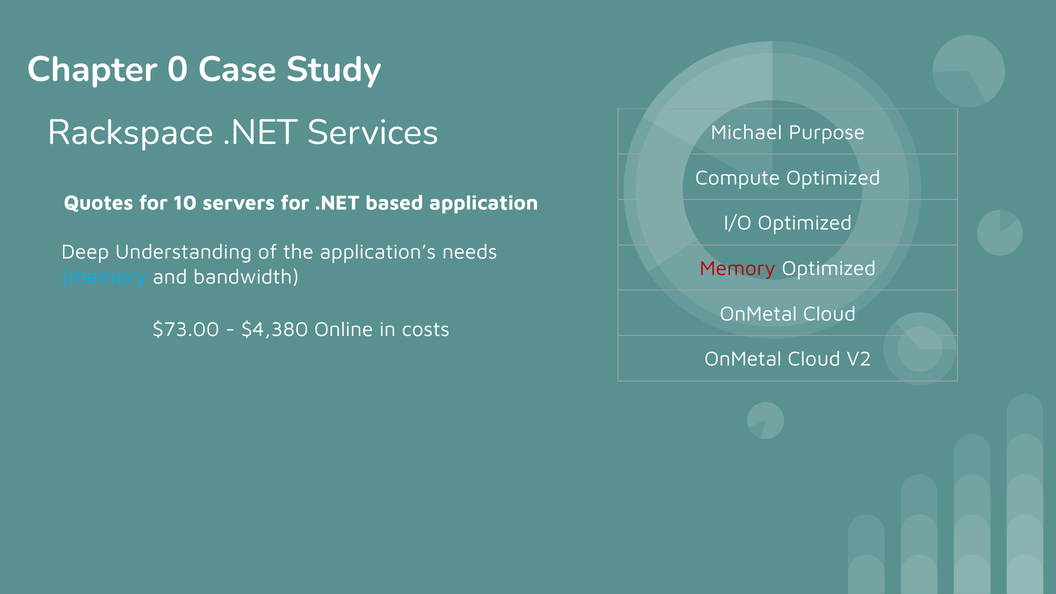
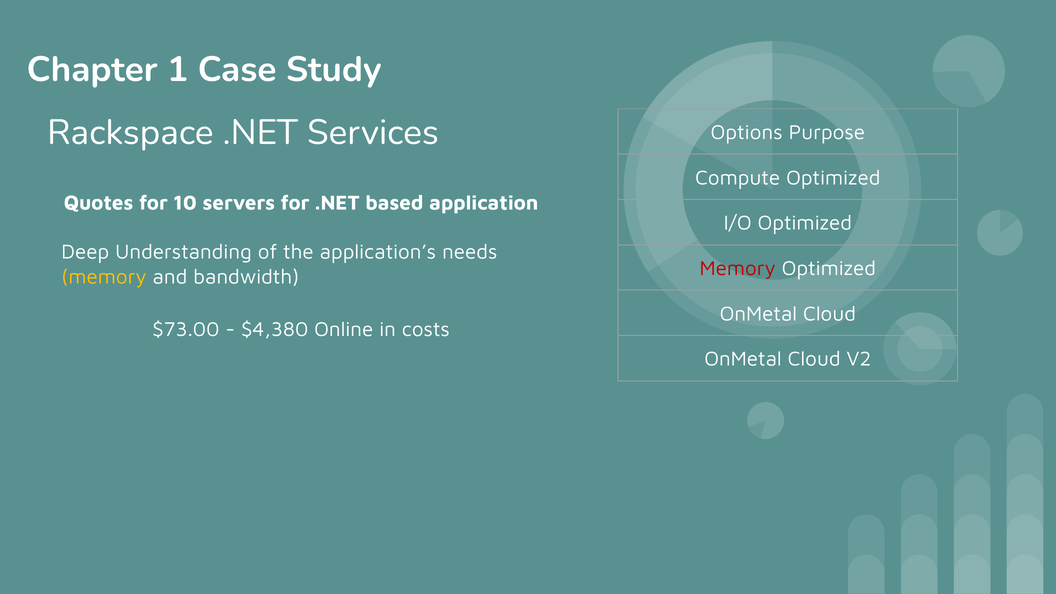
0: 0 -> 1
Michael: Michael -> Options
memory at (104, 277) colour: light blue -> yellow
